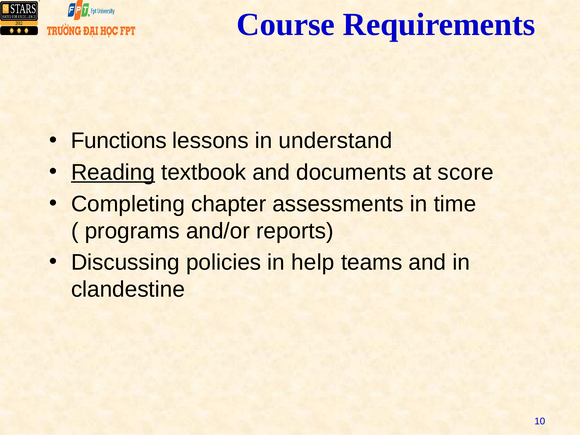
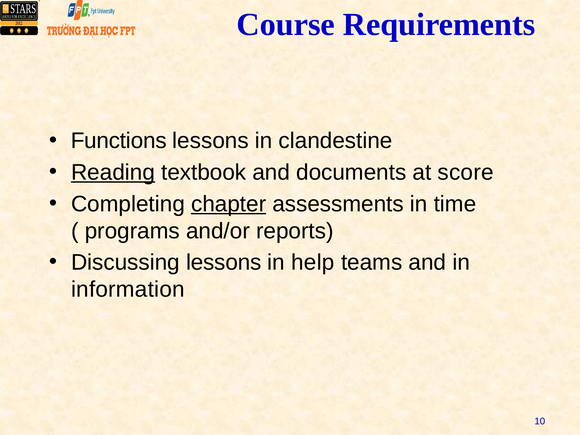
understand: understand -> clandestine
chapter underline: none -> present
Discussing policies: policies -> lessons
clandestine: clandestine -> information
